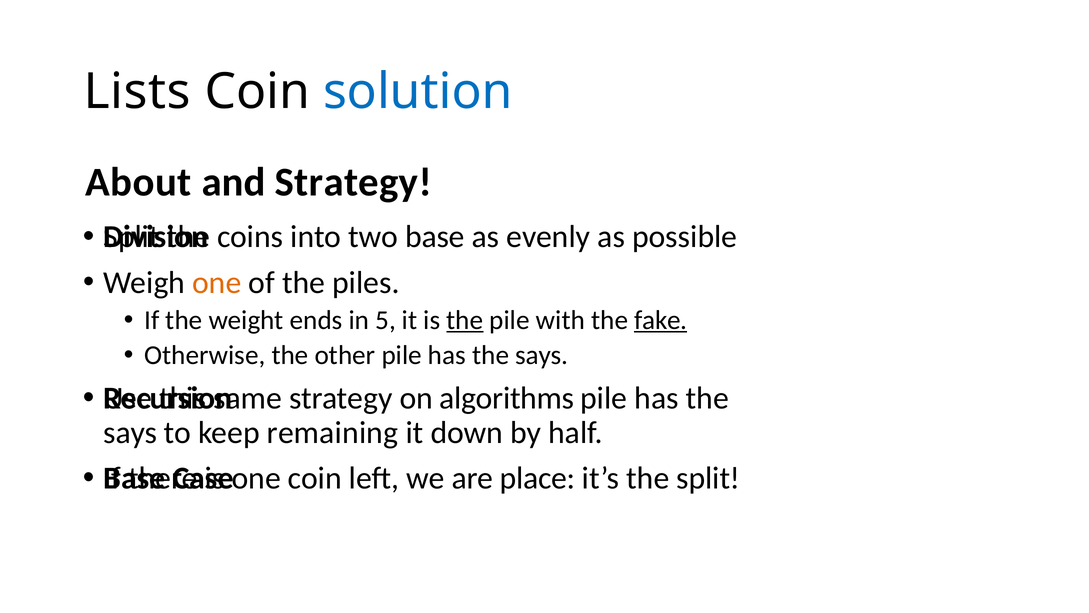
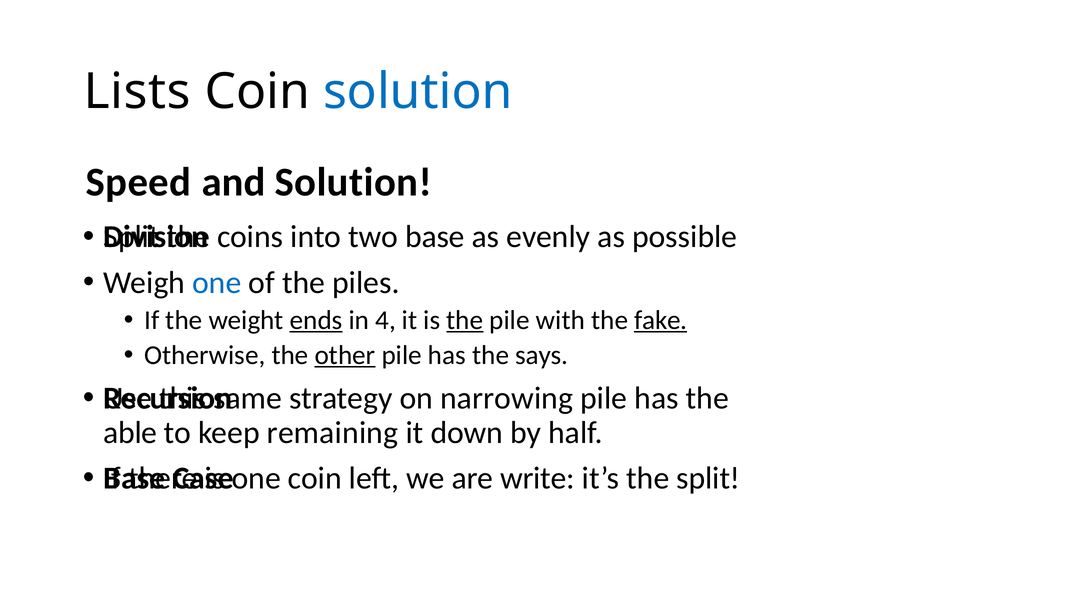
About: About -> Speed
and Strategy: Strategy -> Solution
one at (217, 282) colour: orange -> blue
ends underline: none -> present
5: 5 -> 4
other underline: none -> present
algorithms: algorithms -> narrowing
says at (130, 432): says -> able
place: place -> write
